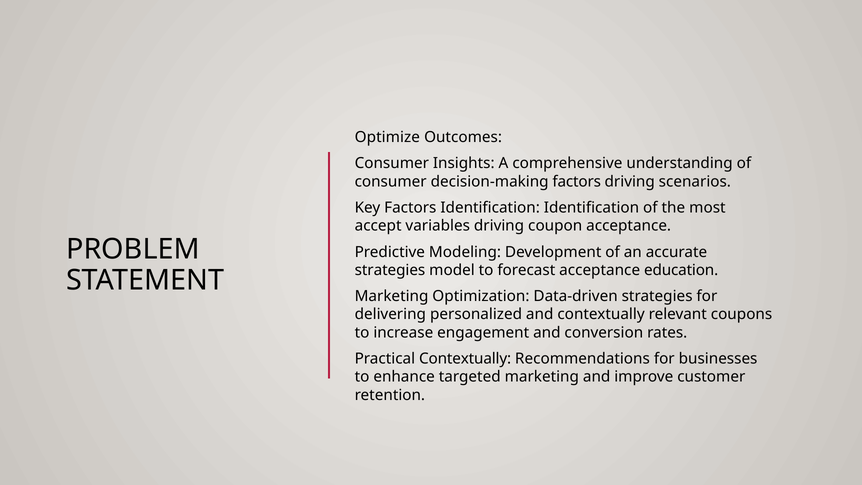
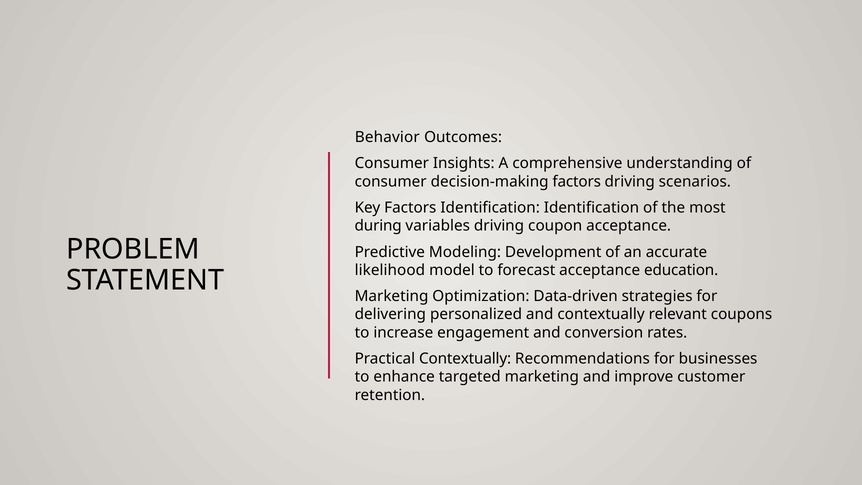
Optimize: Optimize -> Behavior
accept: accept -> during
strategies at (390, 270): strategies -> likelihood
